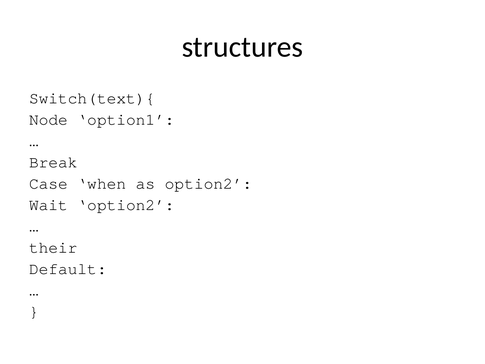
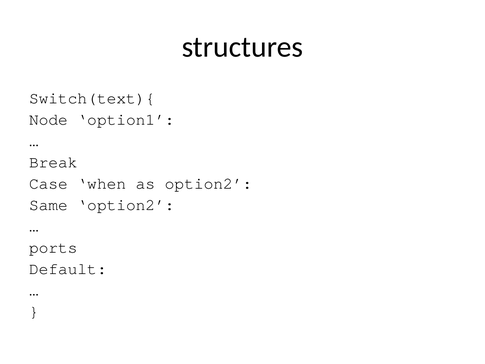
Wait: Wait -> Same
their: their -> ports
